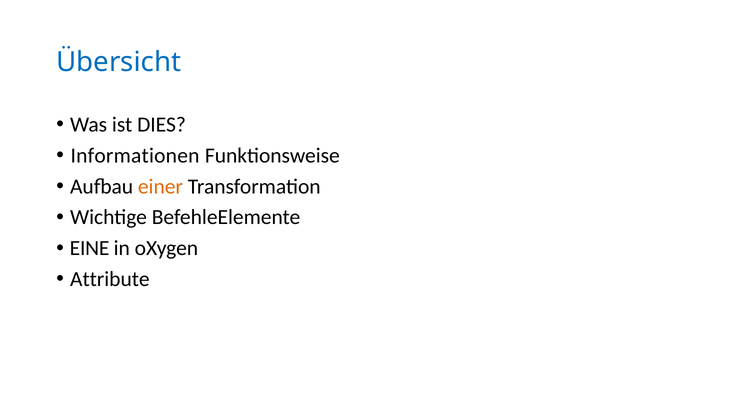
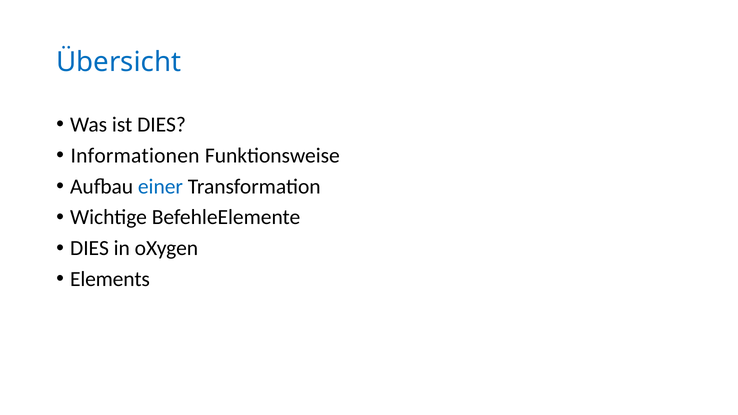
einer colour: orange -> blue
EINE at (90, 248): EINE -> DIES
Attribute: Attribute -> Elements
